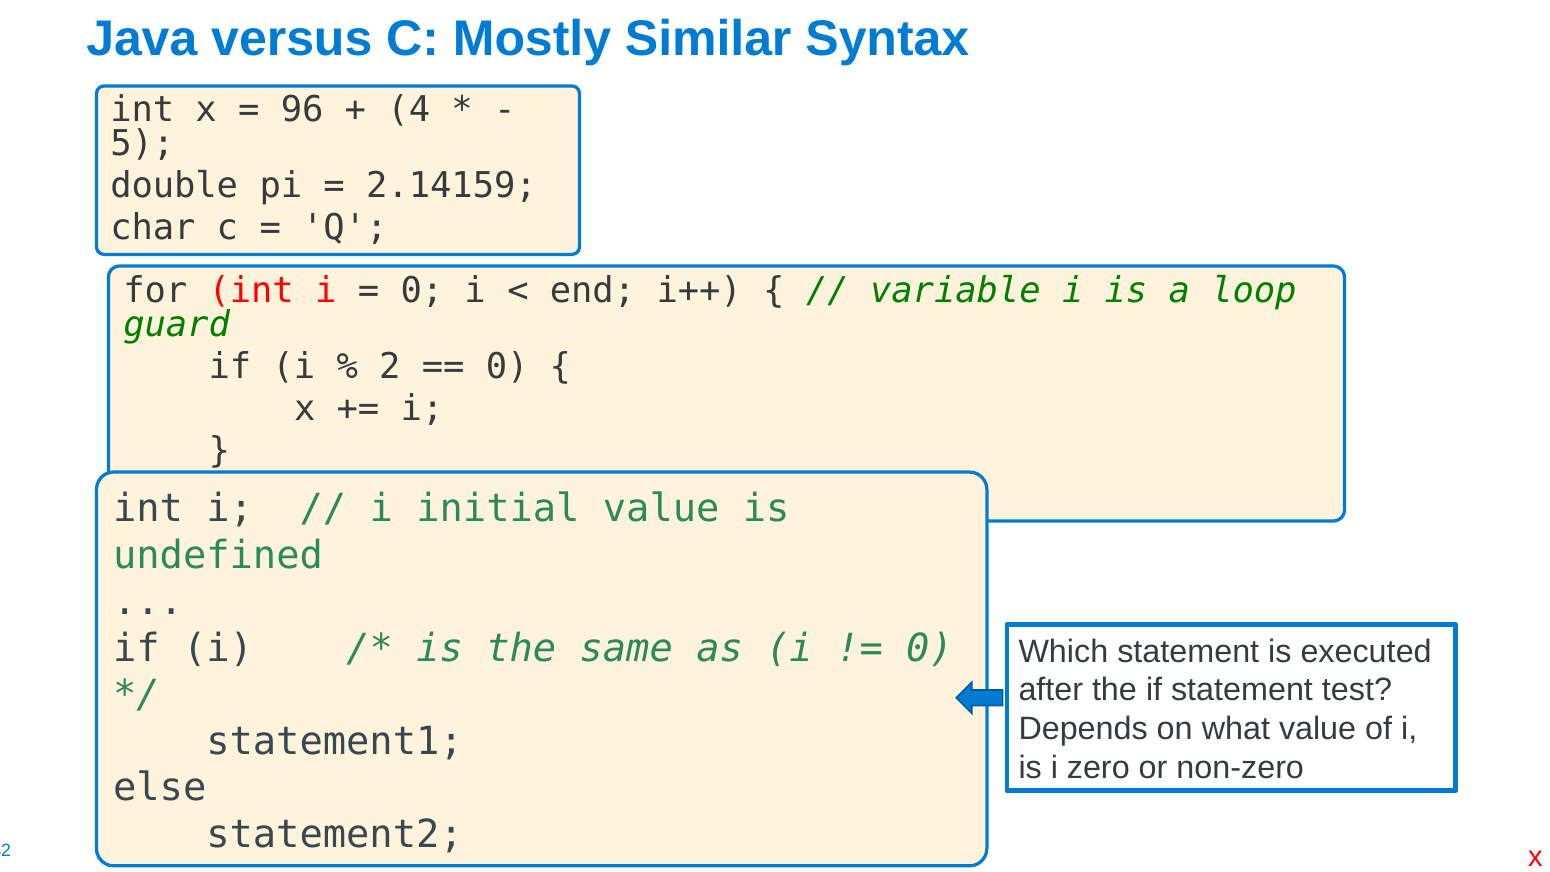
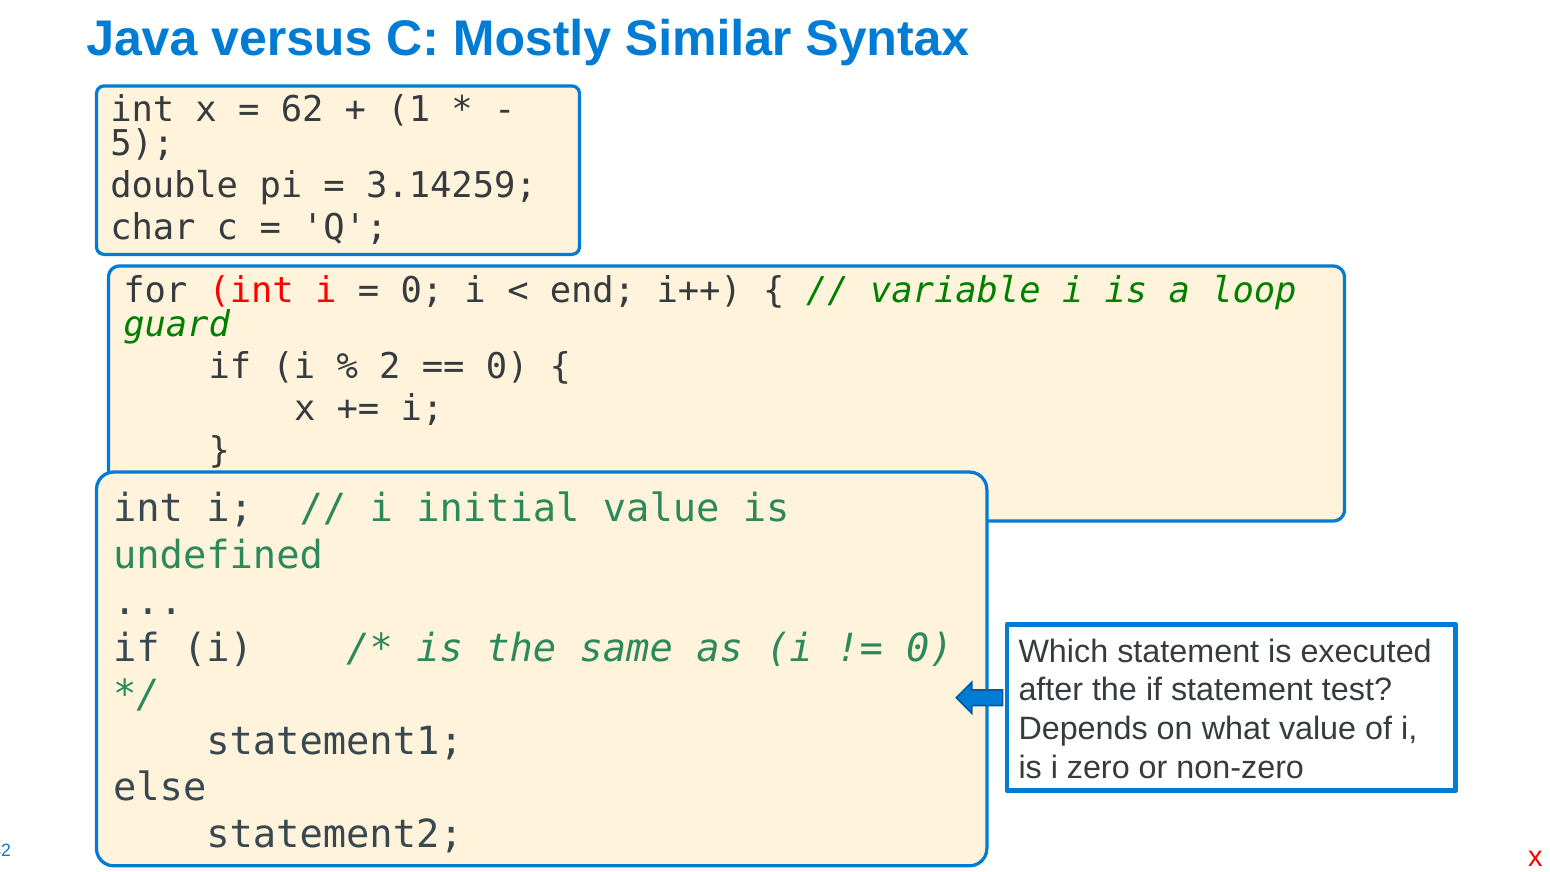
96: 96 -> 62
4: 4 -> 1
2.14159: 2.14159 -> 3.14259
